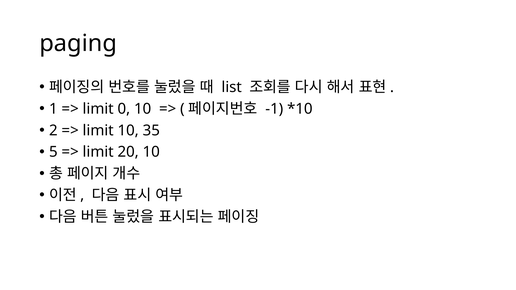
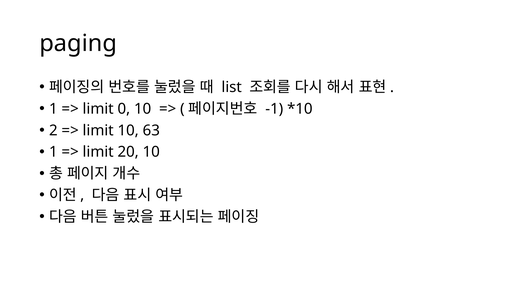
35: 35 -> 63
5 at (53, 152): 5 -> 1
